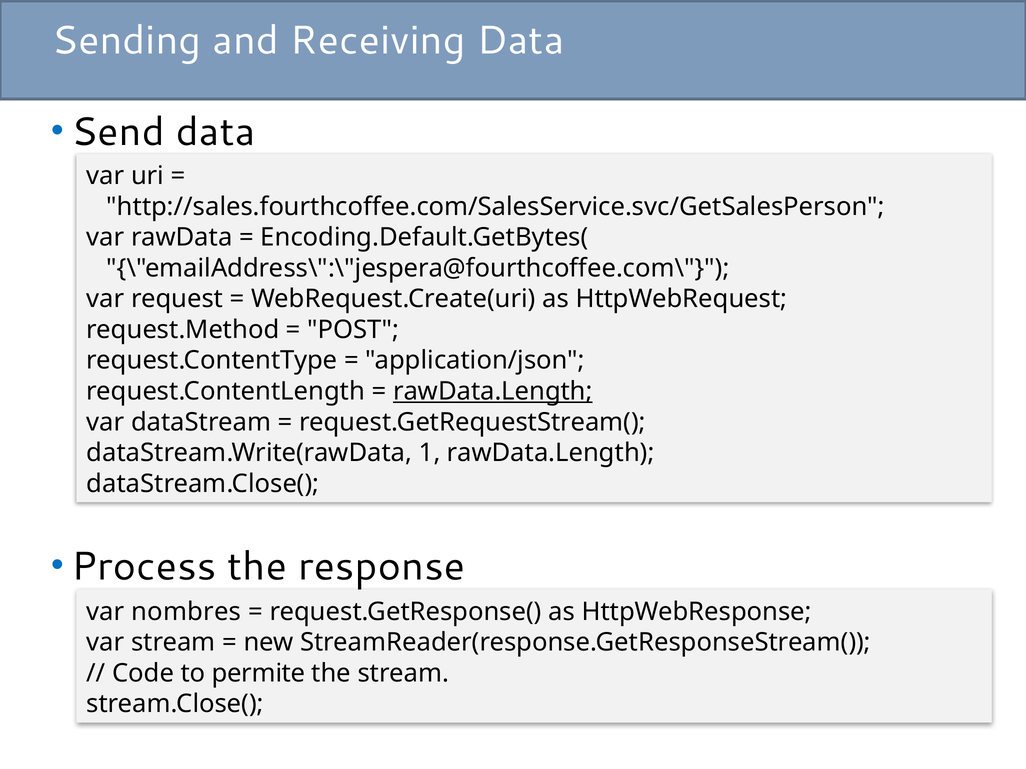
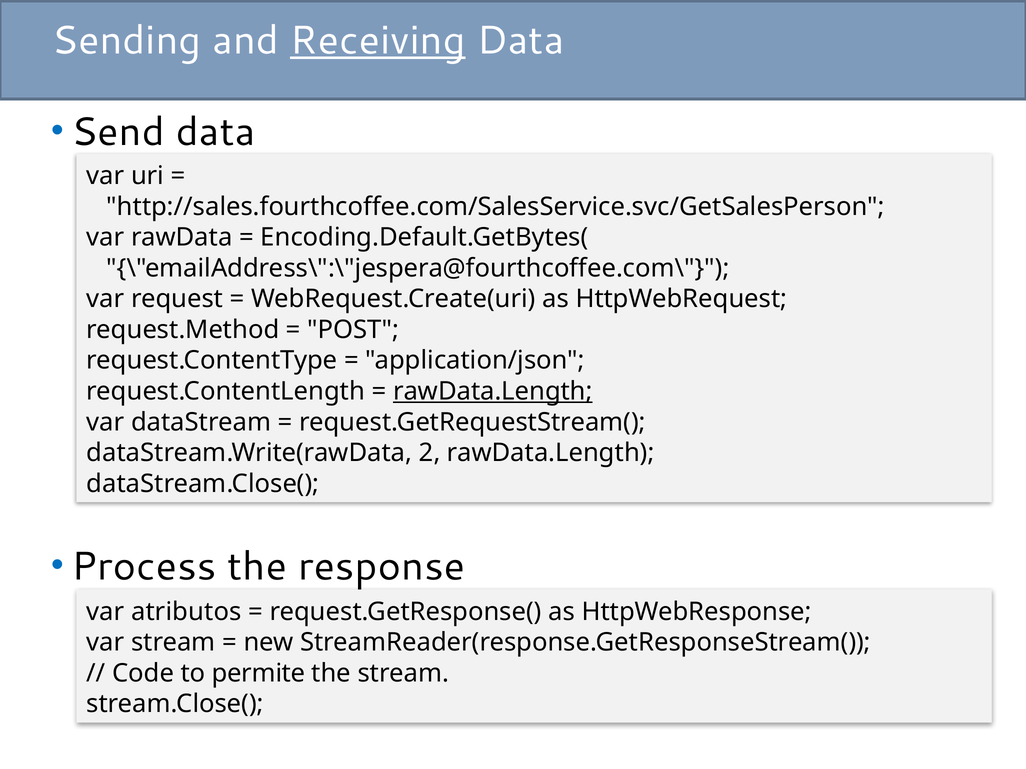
Receiving underline: none -> present
1: 1 -> 2
nombres: nombres -> atributos
